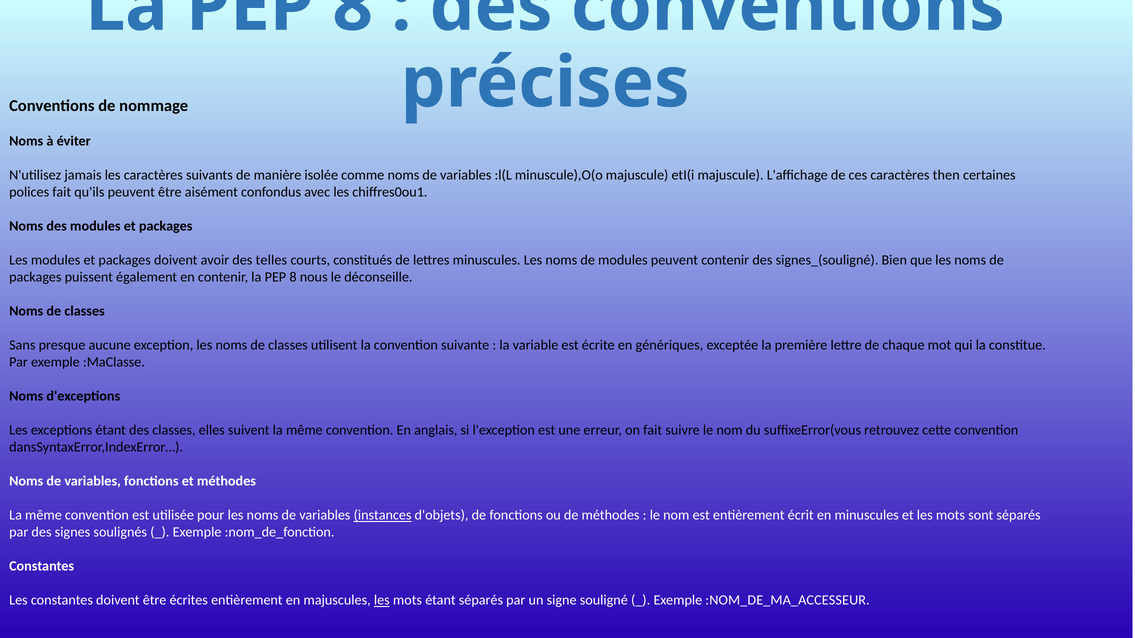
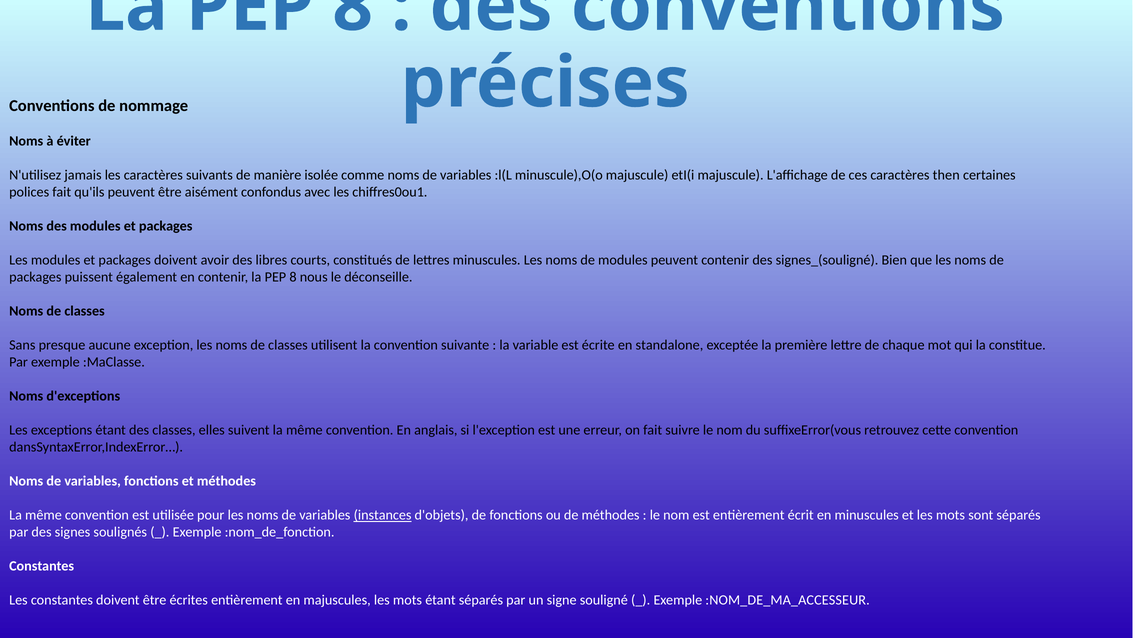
telles: telles -> libres
génériques: génériques -> standalone
les at (382, 601) underline: present -> none
